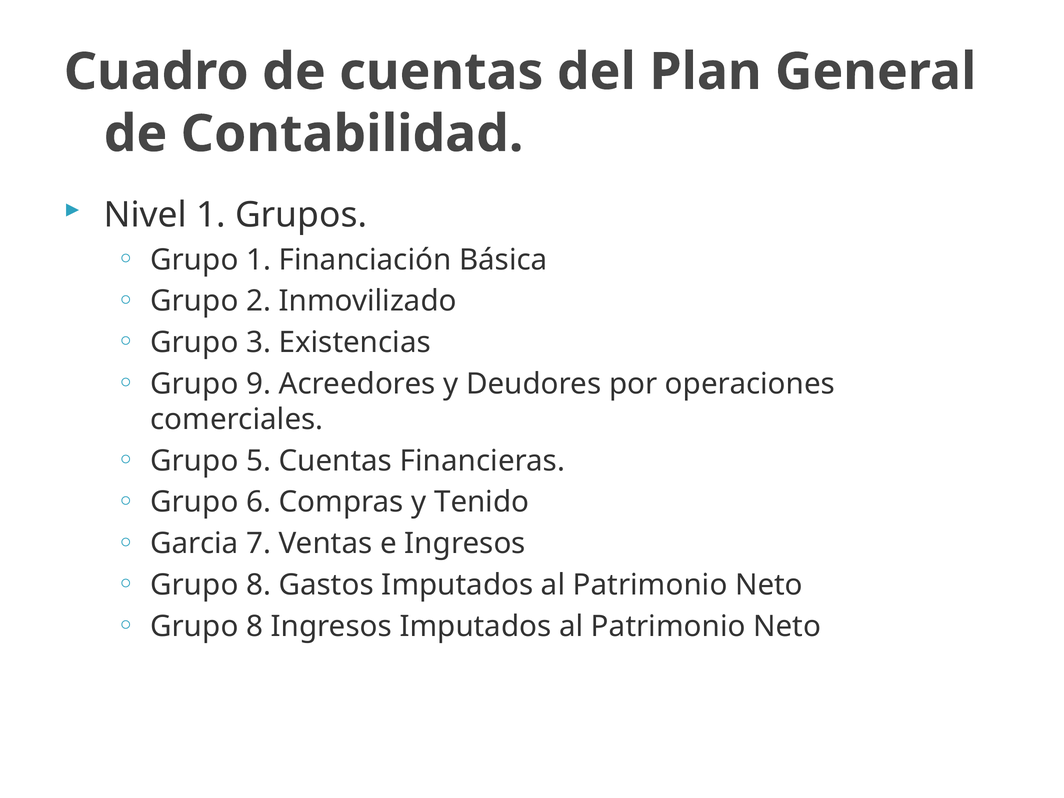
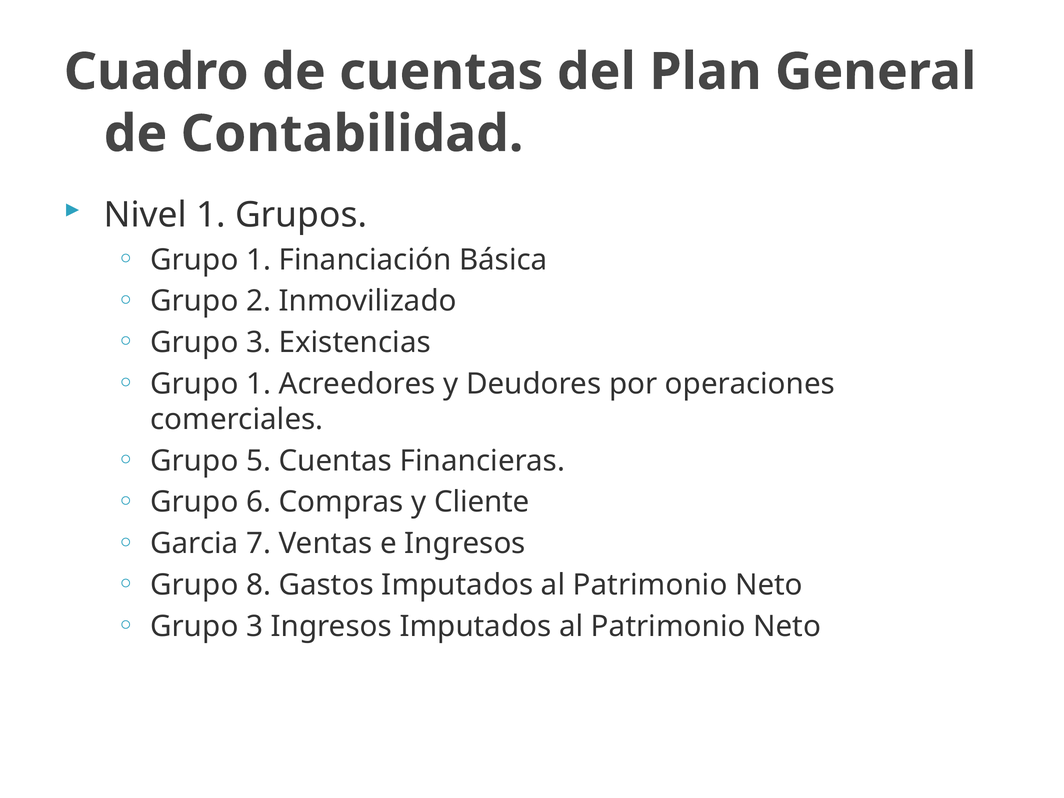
9 at (258, 384): 9 -> 1
Tenido: Tenido -> Cliente
8 at (255, 626): 8 -> 3
